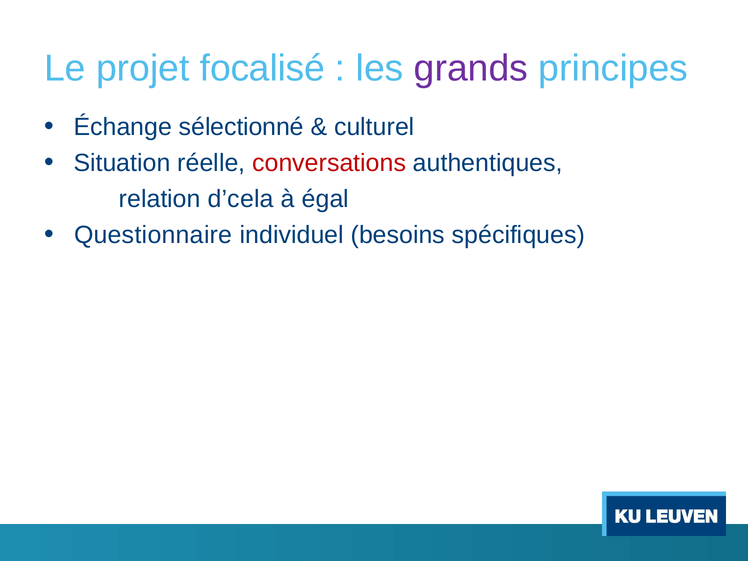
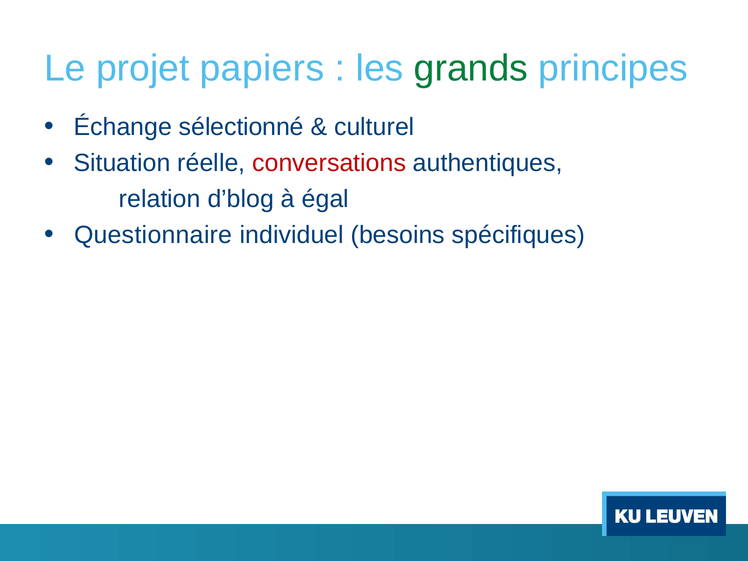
focalisé: focalisé -> papiers
grands colour: purple -> green
d’cela: d’cela -> d’blog
